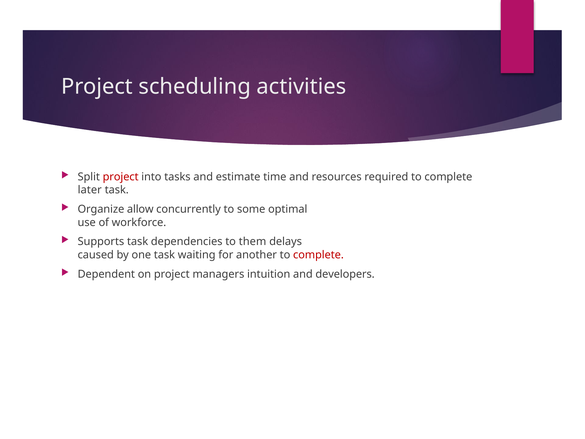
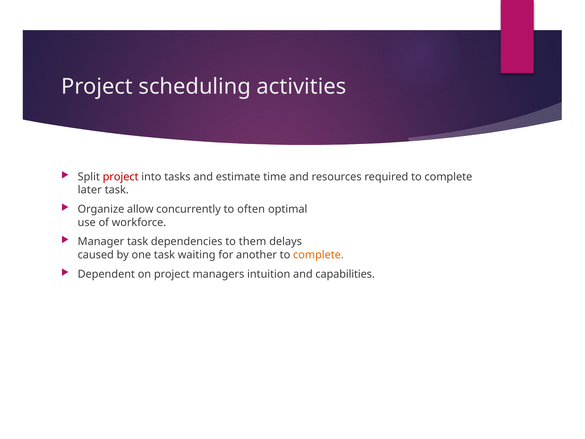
some: some -> often
Supports: Supports -> Manager
complete at (318, 255) colour: red -> orange
developers: developers -> capabilities
